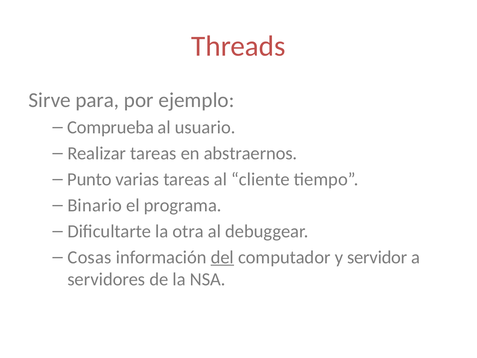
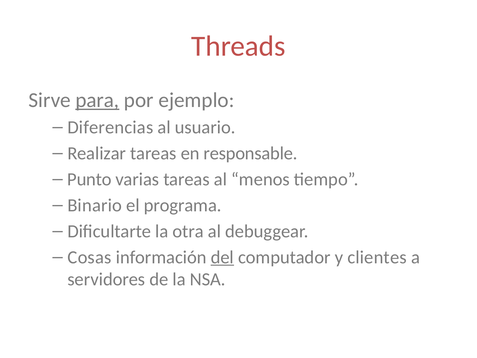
para underline: none -> present
Comprueba: Comprueba -> Diferencias
abstraernos: abstraernos -> responsable
cliente: cliente -> menos
servidor: servidor -> clientes
